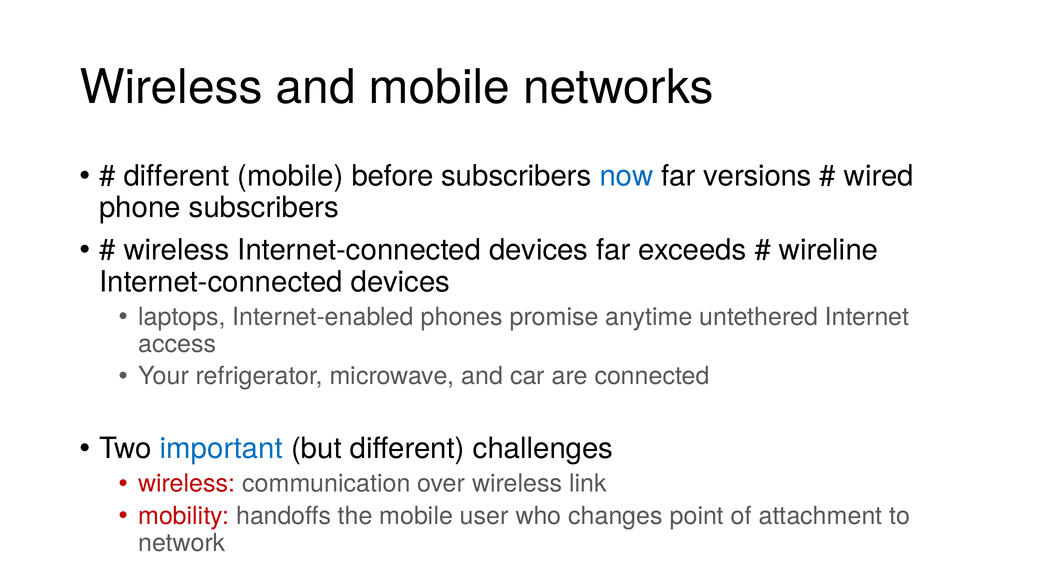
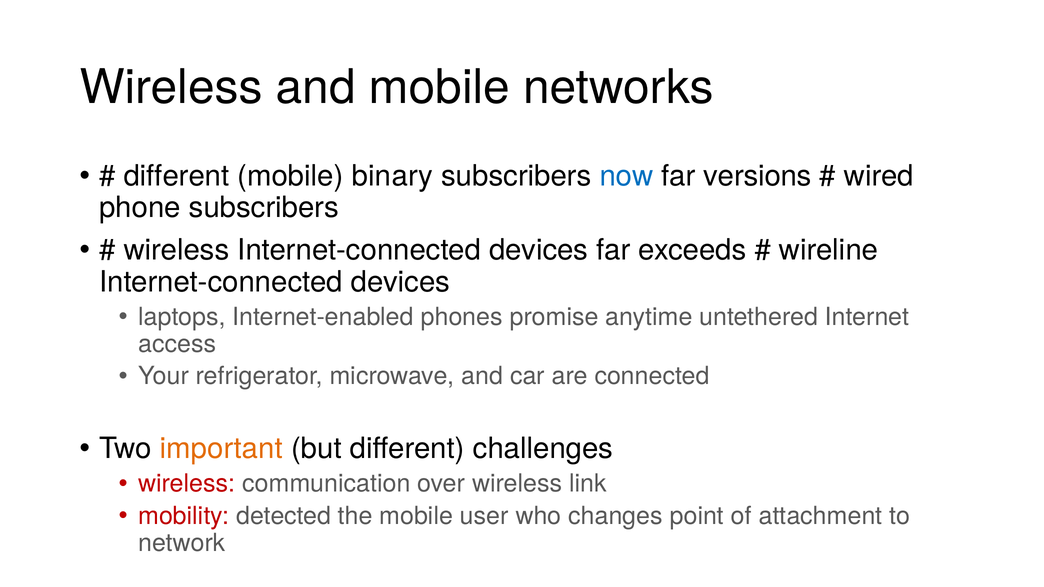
before: before -> binary
important colour: blue -> orange
handoffs: handoffs -> detected
